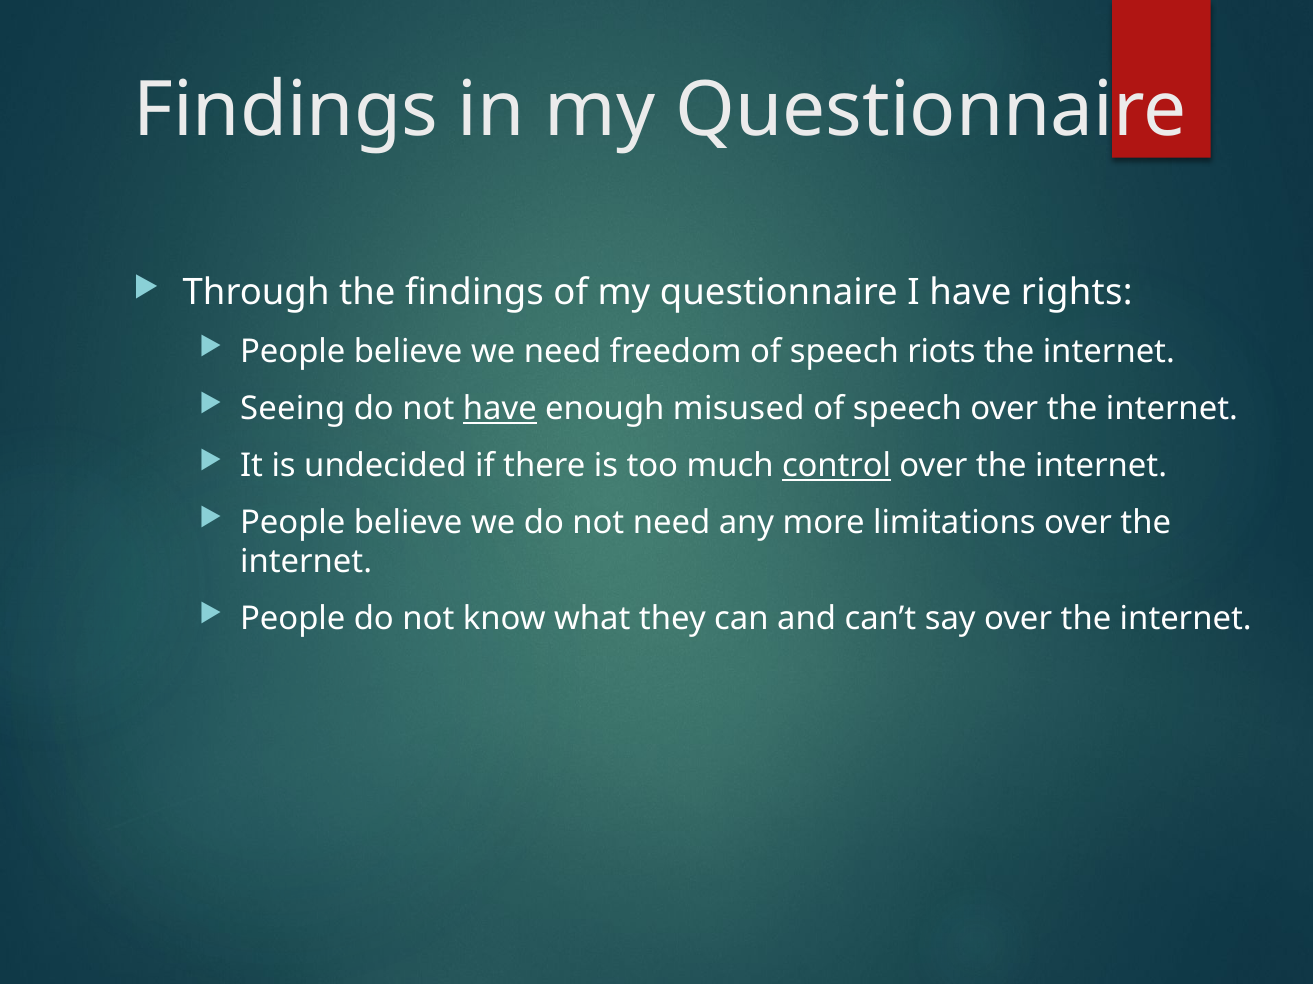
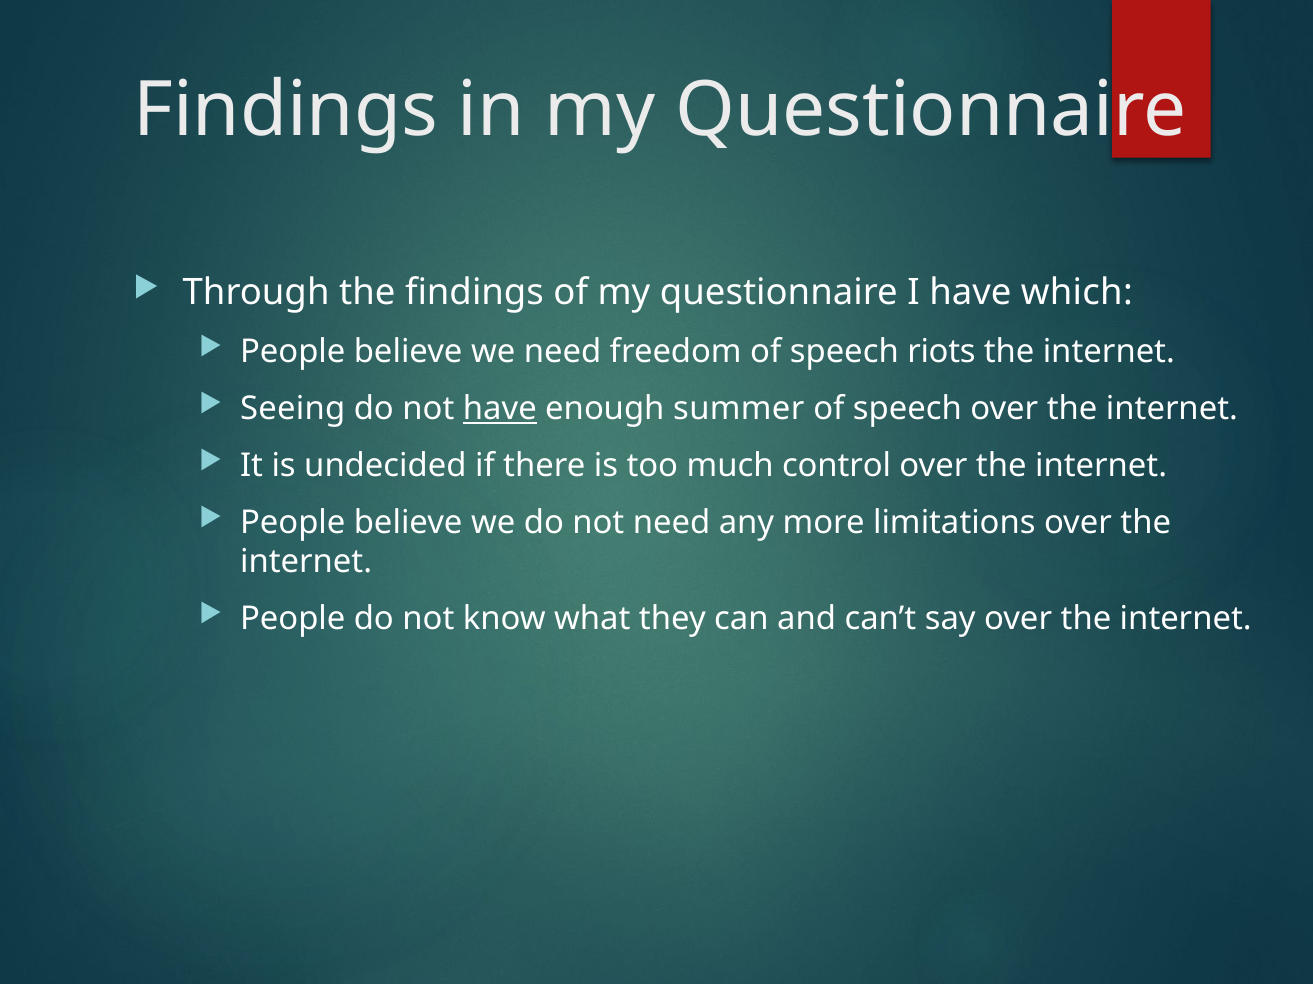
rights: rights -> which
misused: misused -> summer
control underline: present -> none
